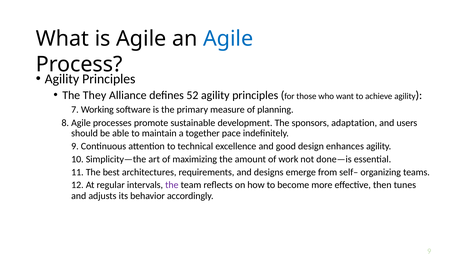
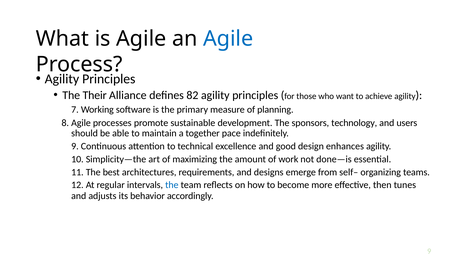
They: They -> Their
52: 52 -> 82
adaptation: adaptation -> technology
the at (172, 185) colour: purple -> blue
